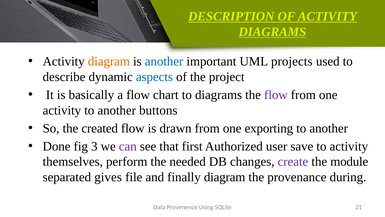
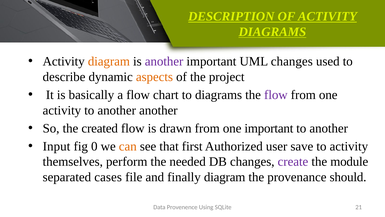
another at (164, 61) colour: blue -> purple
UML projects: projects -> changes
aspects colour: blue -> orange
another buttons: buttons -> another
one exporting: exporting -> important
Done: Done -> Input
3: 3 -> 0
can colour: purple -> orange
gives: gives -> cases
during: during -> should
